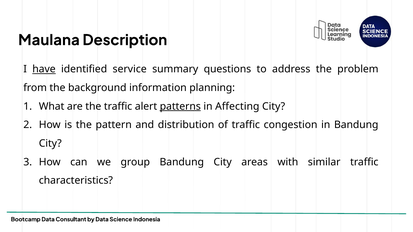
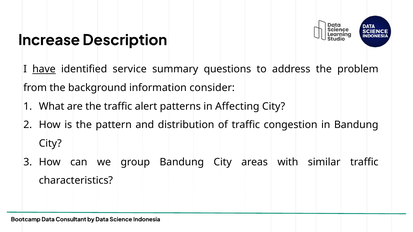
Maulana: Maulana -> Increase
planning: planning -> consider
patterns underline: present -> none
